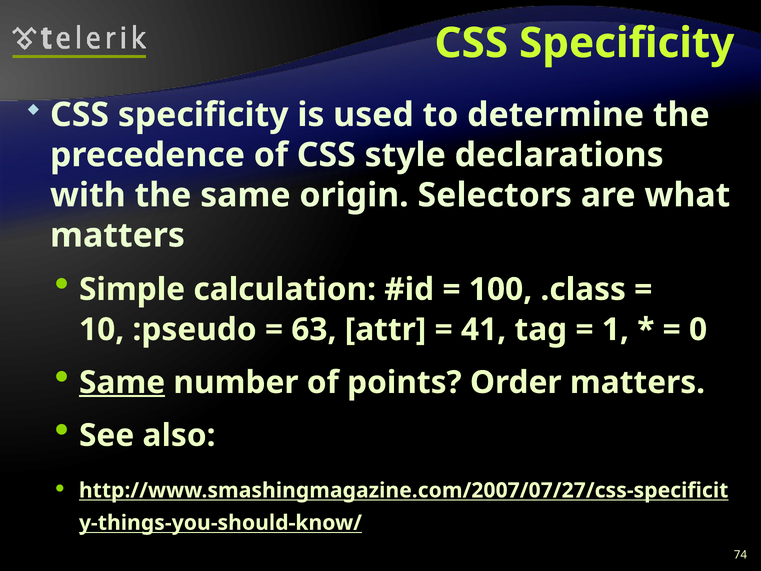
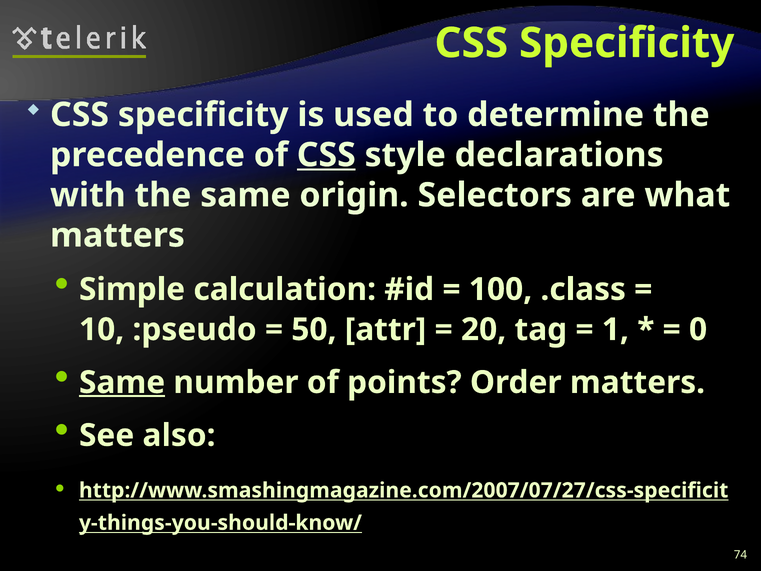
CSS at (326, 155) underline: none -> present
63: 63 -> 50
41: 41 -> 20
